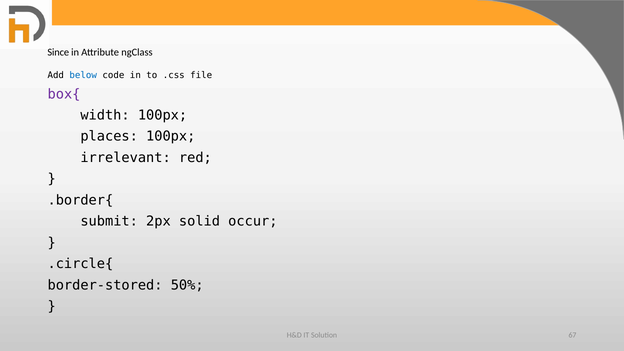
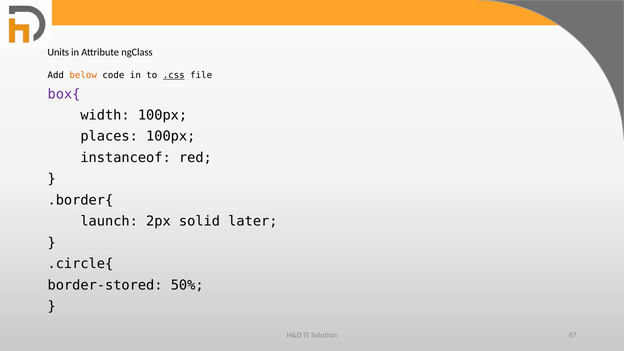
Since: Since -> Units
below colour: blue -> orange
.css underline: none -> present
irrelevant: irrelevant -> instanceof
submit: submit -> launch
occur: occur -> later
